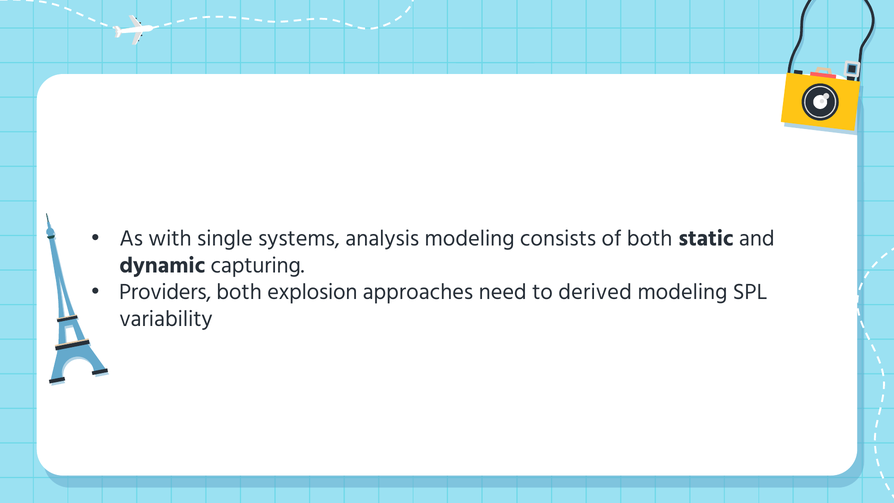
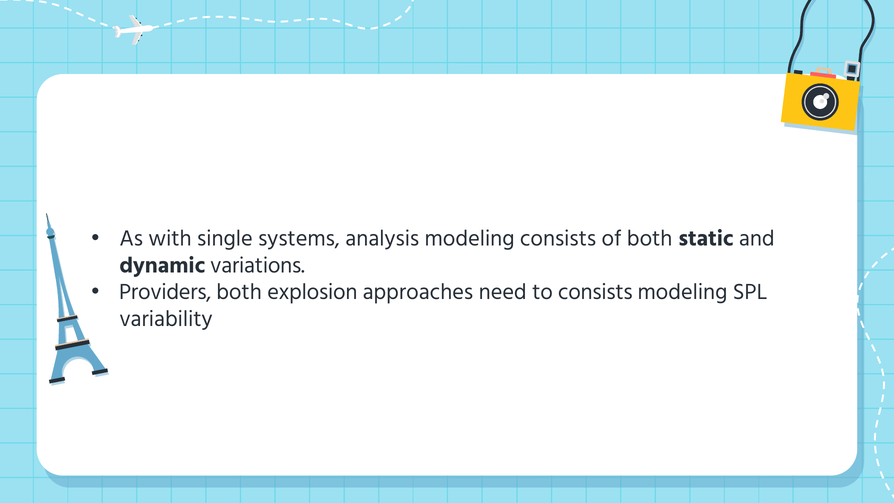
capturing: capturing -> variations
to derived: derived -> consists
